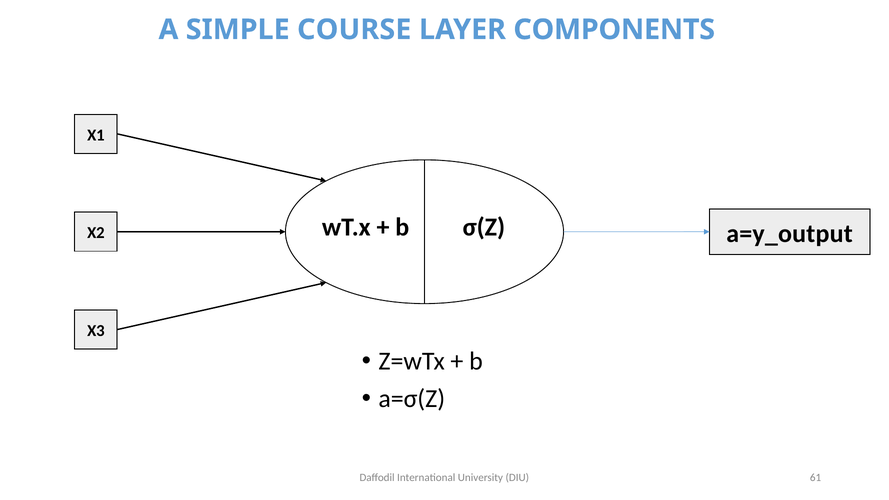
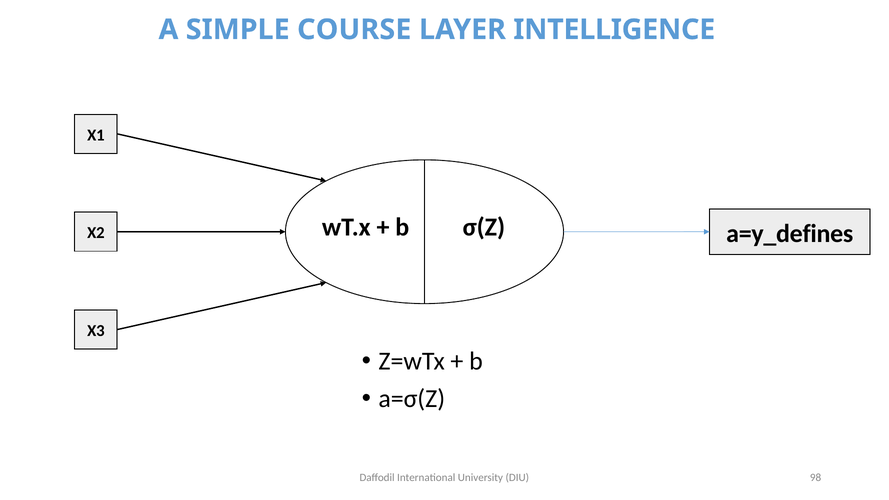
COMPONENTS: COMPONENTS -> INTELLIGENCE
a=y_output: a=y_output -> a=y_defines
61: 61 -> 98
